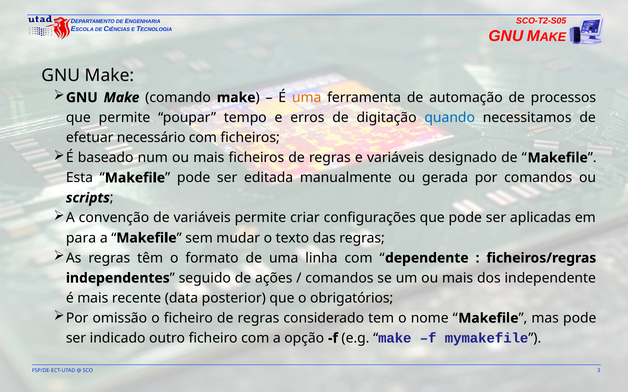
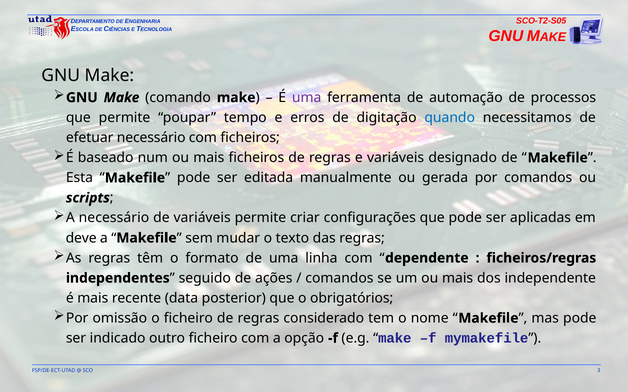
uma at (307, 98) colour: orange -> purple
A convenção: convenção -> necessário
para: para -> deve
